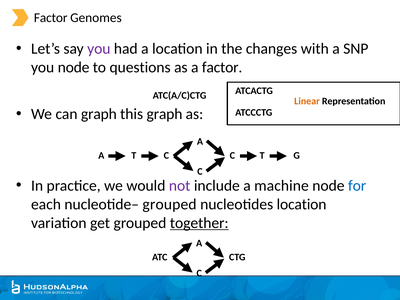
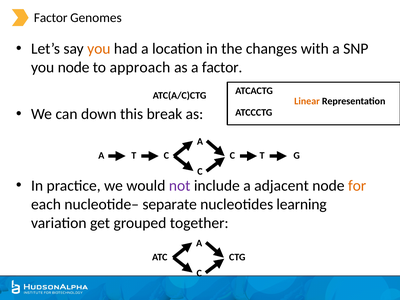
you at (99, 49) colour: purple -> orange
questions: questions -> approach
can graph: graph -> down
this graph: graph -> break
machine: machine -> adjacent
for colour: blue -> orange
nucleotide– grouped: grouped -> separate
nucleotides location: location -> learning
together underline: present -> none
